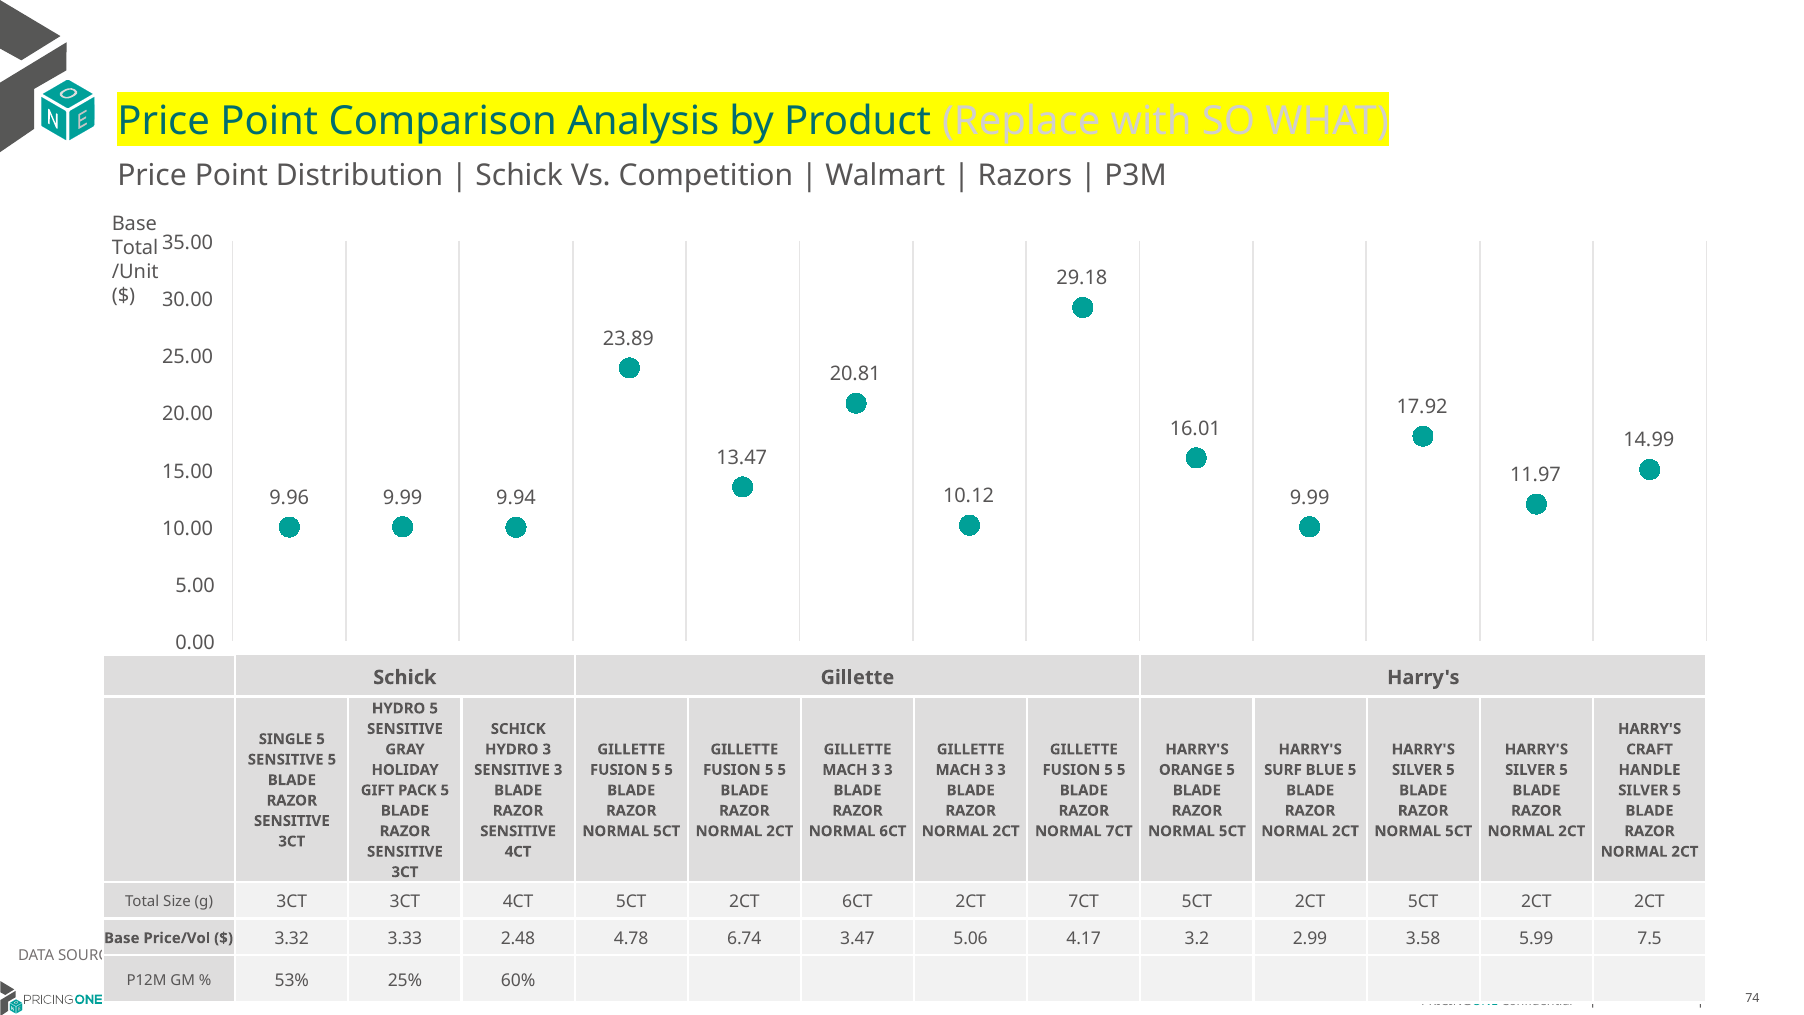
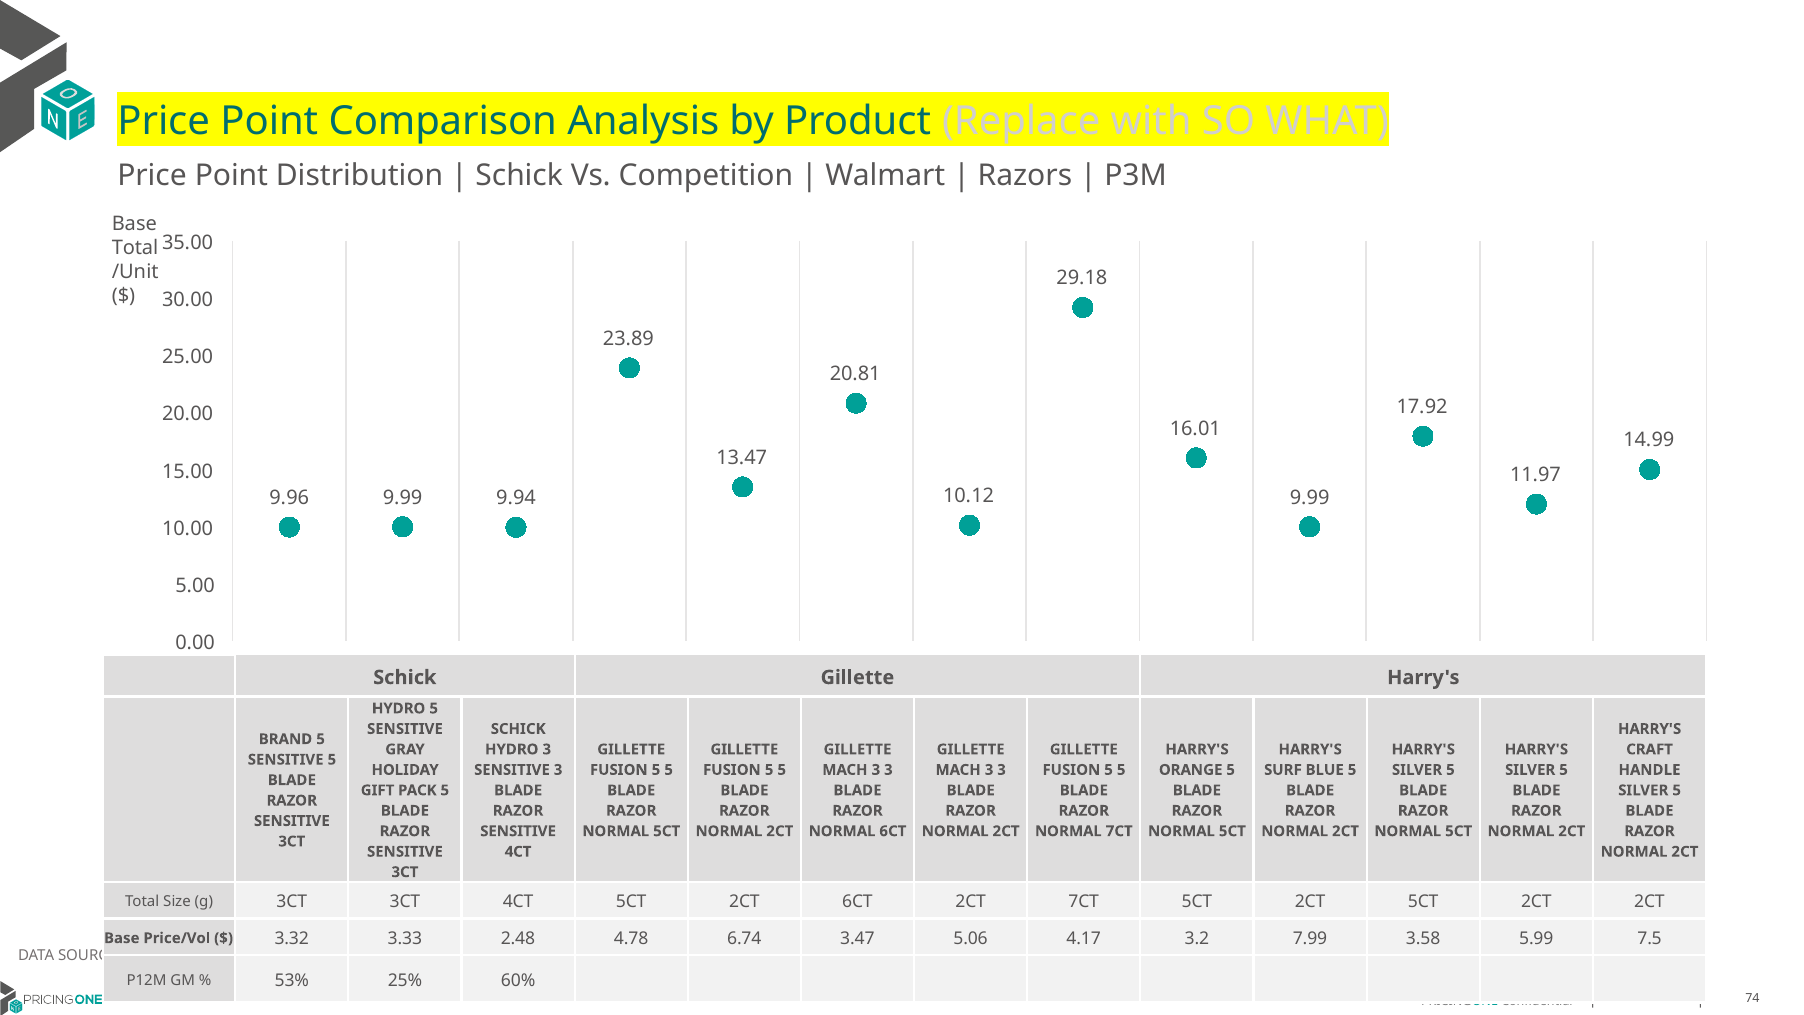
SINGLE: SINGLE -> BRAND
2.99: 2.99 -> 7.99
